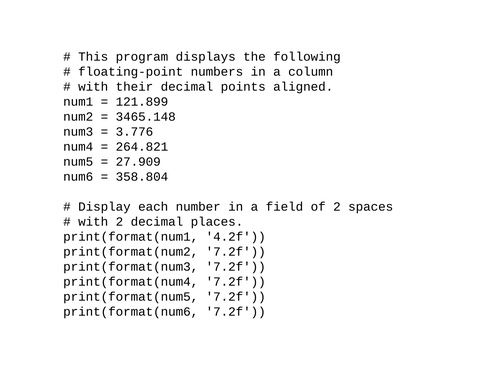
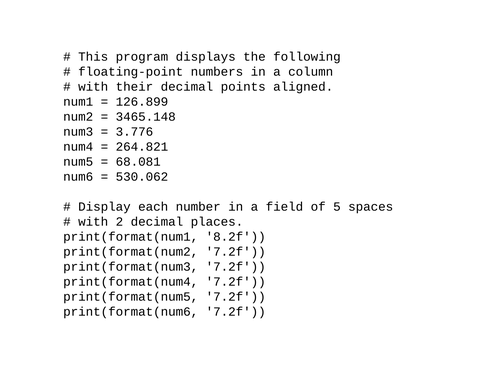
121.899: 121.899 -> 126.899
27.909: 27.909 -> 68.081
358.804: 358.804 -> 530.062
of 2: 2 -> 5
4.2f: 4.2f -> 8.2f
